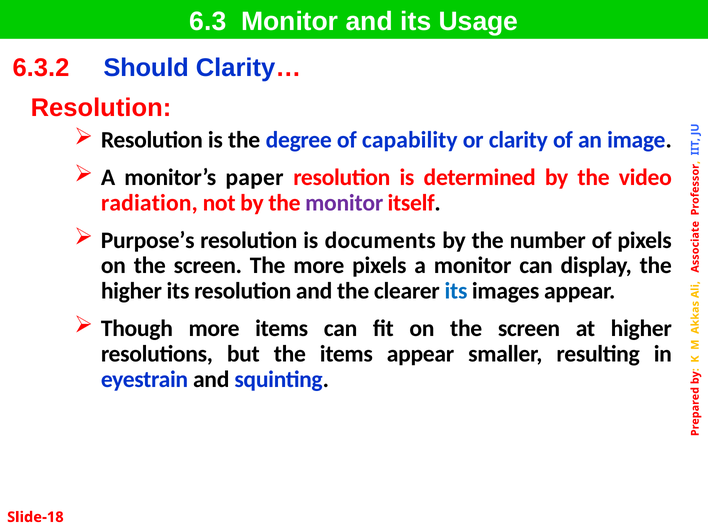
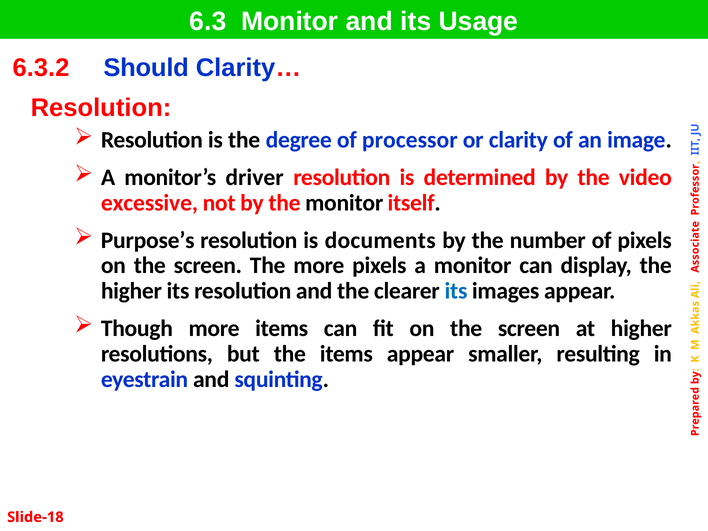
capability: capability -> processor
paper: paper -> driver
radiation: radiation -> excessive
monitor at (344, 203) colour: purple -> black
